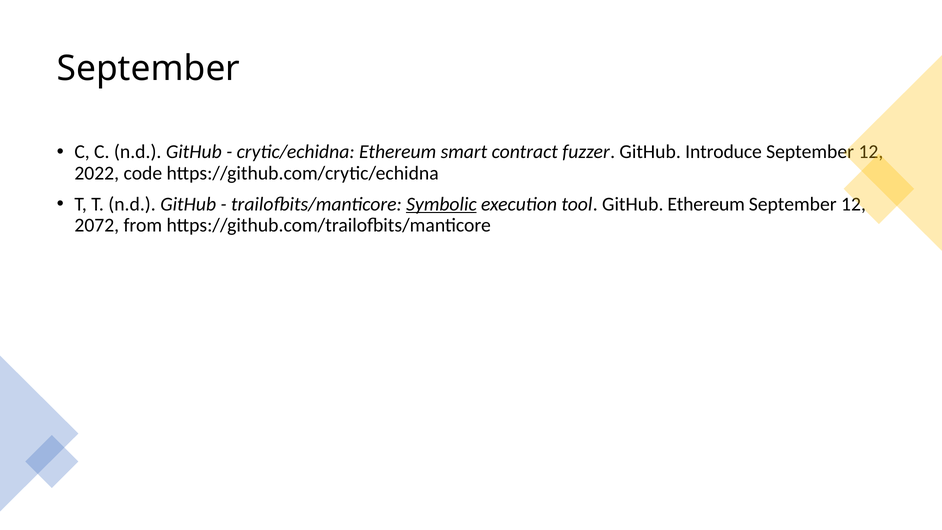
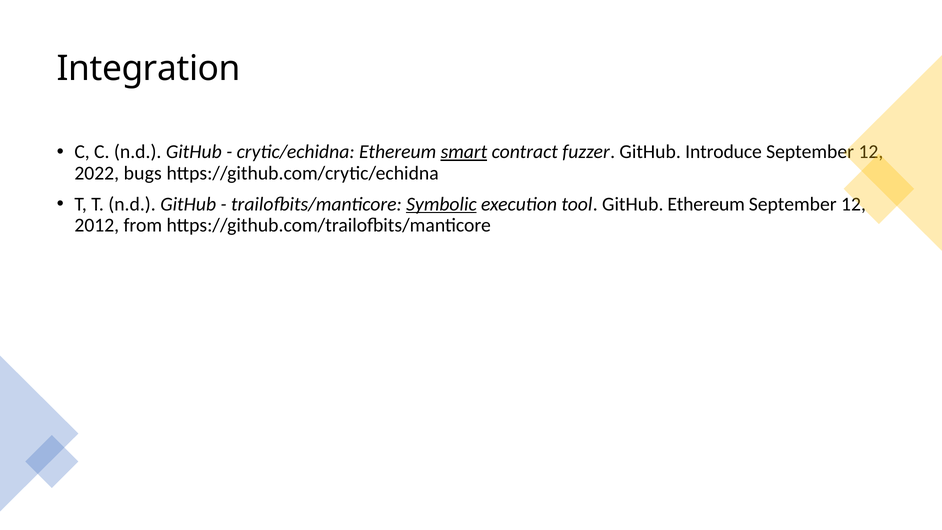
September at (148, 69): September -> Integration
smart underline: none -> present
code: code -> bugs
2072: 2072 -> 2012
